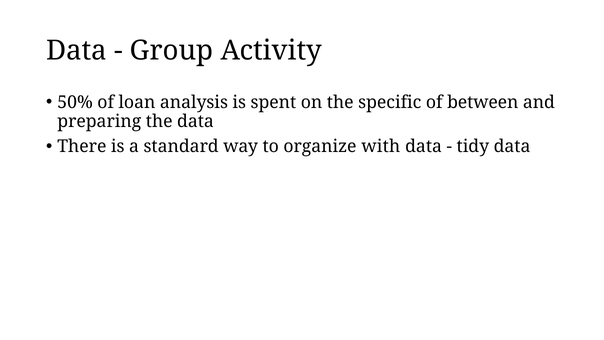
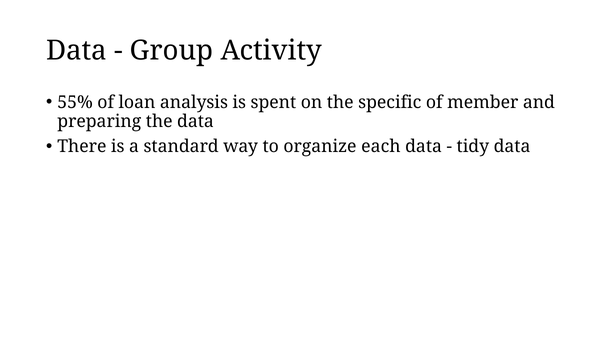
50%: 50% -> 55%
between: between -> member
with: with -> each
